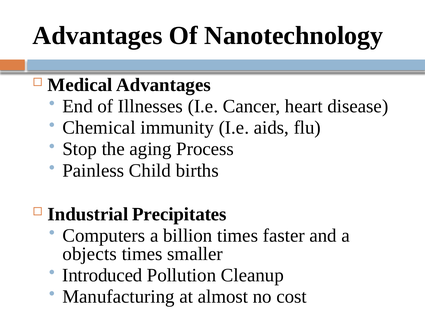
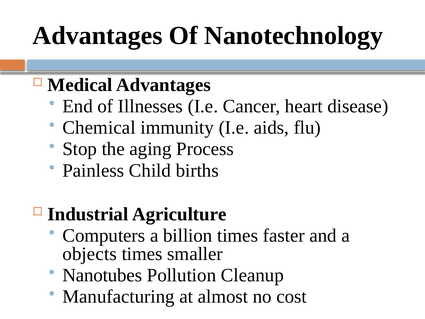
Precipitates: Precipitates -> Agriculture
Introduced: Introduced -> Nanotubes
